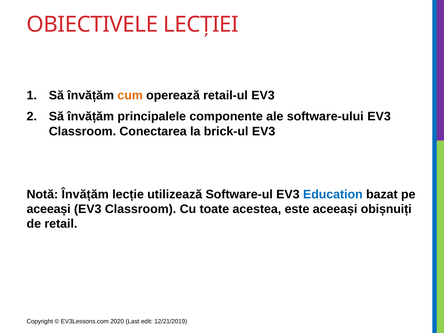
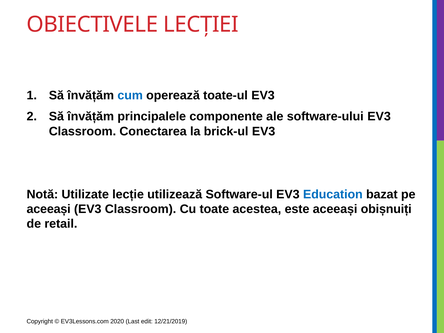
cum colour: orange -> blue
retail-ul: retail-ul -> toate-ul
Notă Învățăm: Învățăm -> Utilizate
